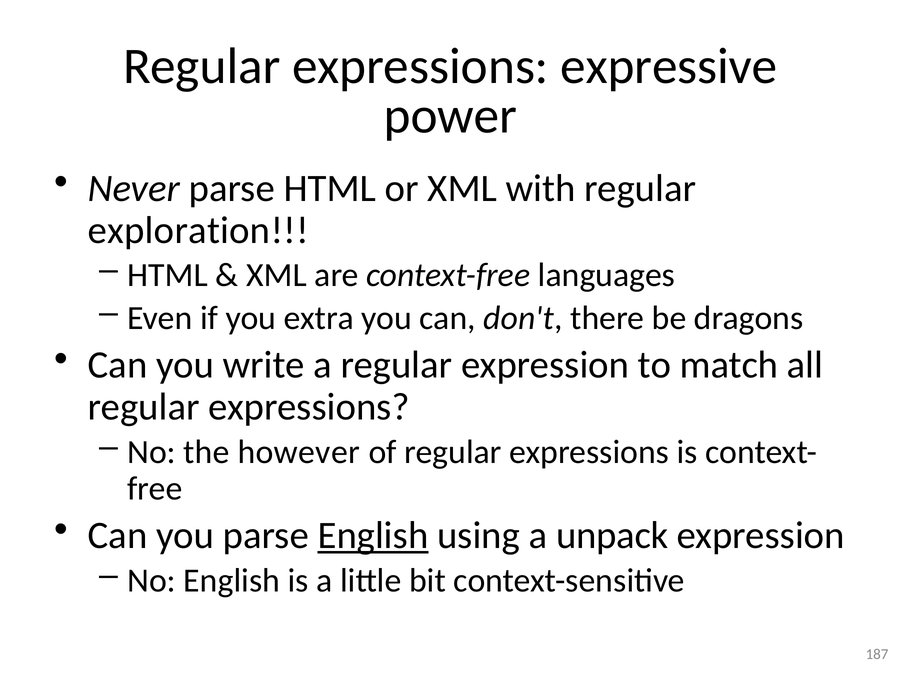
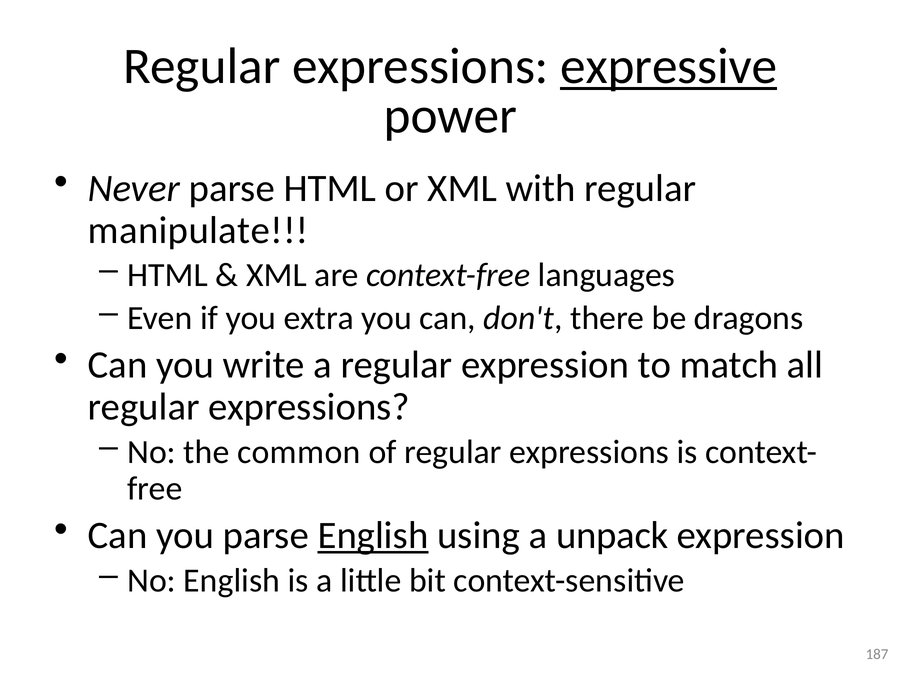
expressive underline: none -> present
exploration: exploration -> manipulate
however: however -> common
